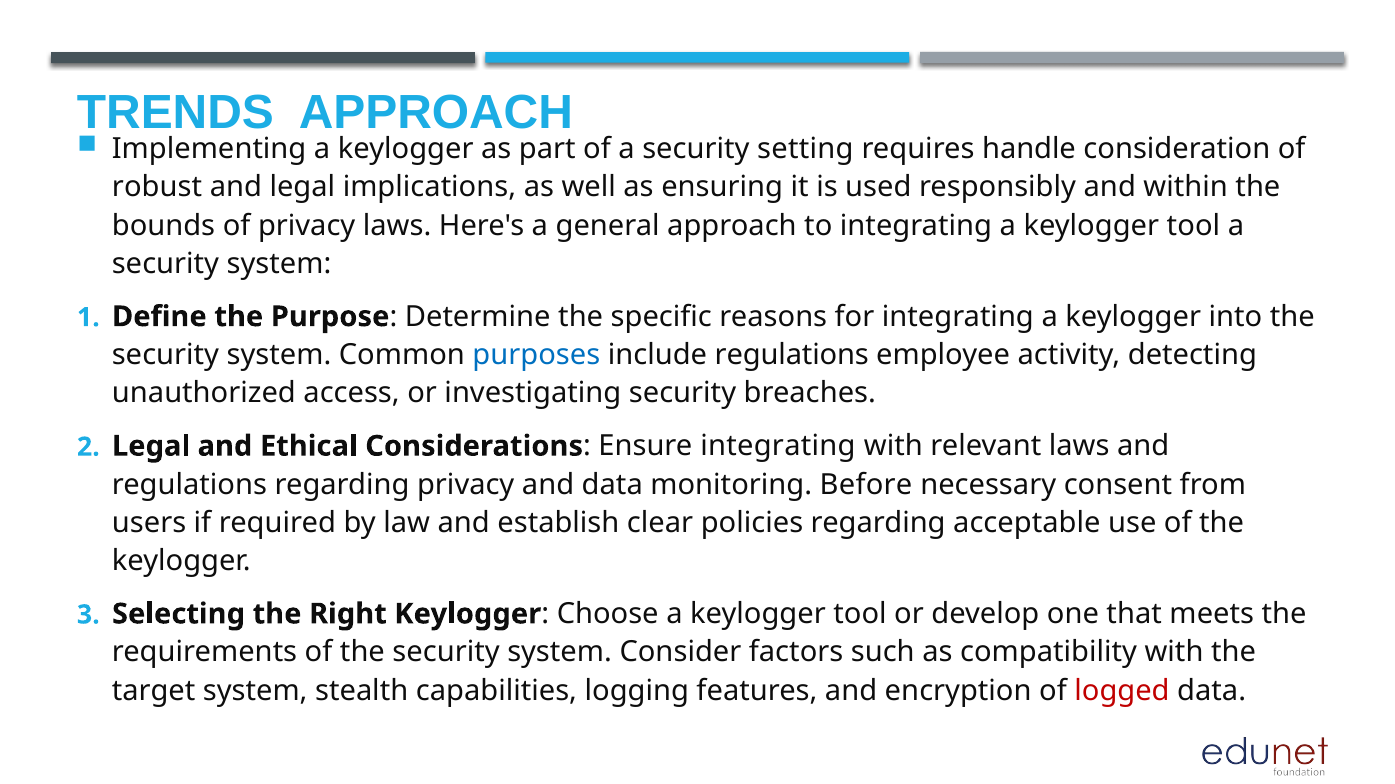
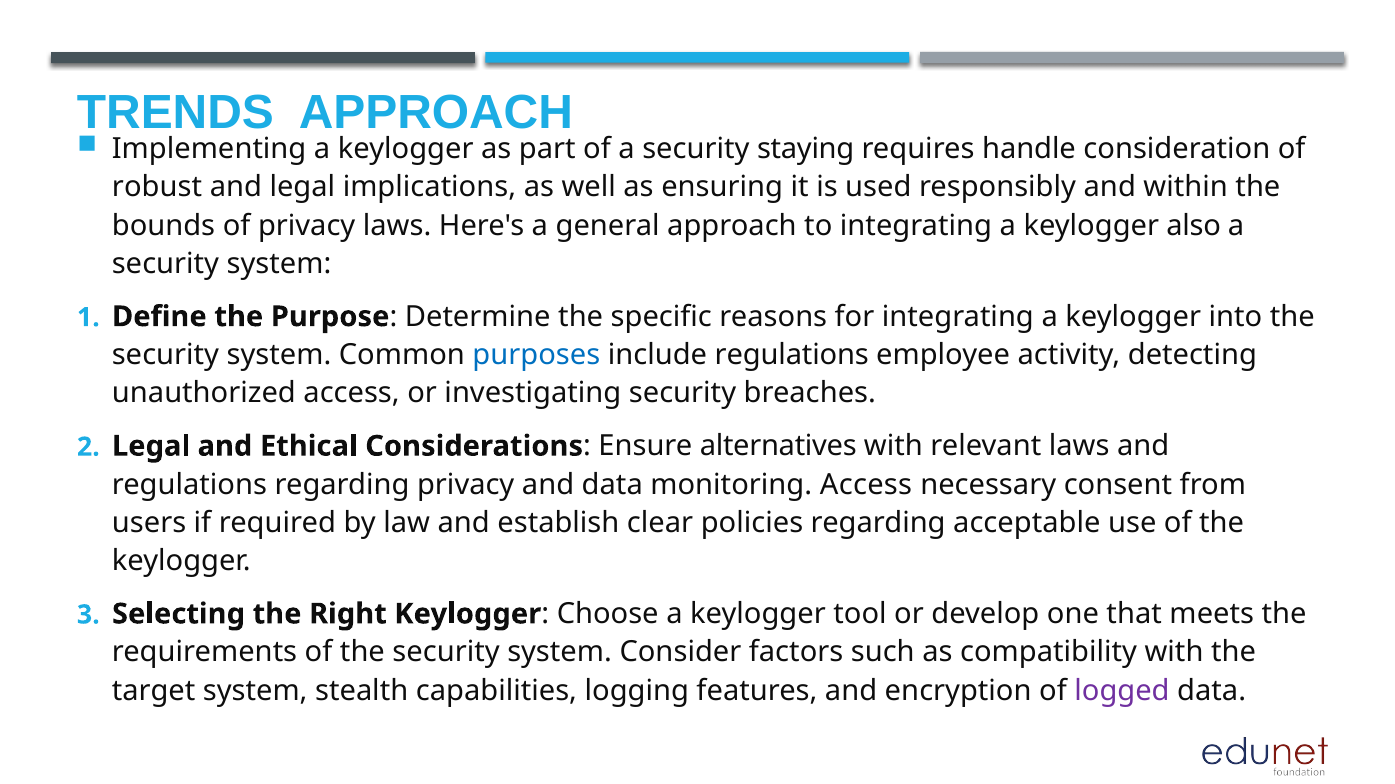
setting: setting -> staying
integrating a keylogger tool: tool -> also
Ensure integrating: integrating -> alternatives
monitoring Before: Before -> Access
logged colour: red -> purple
